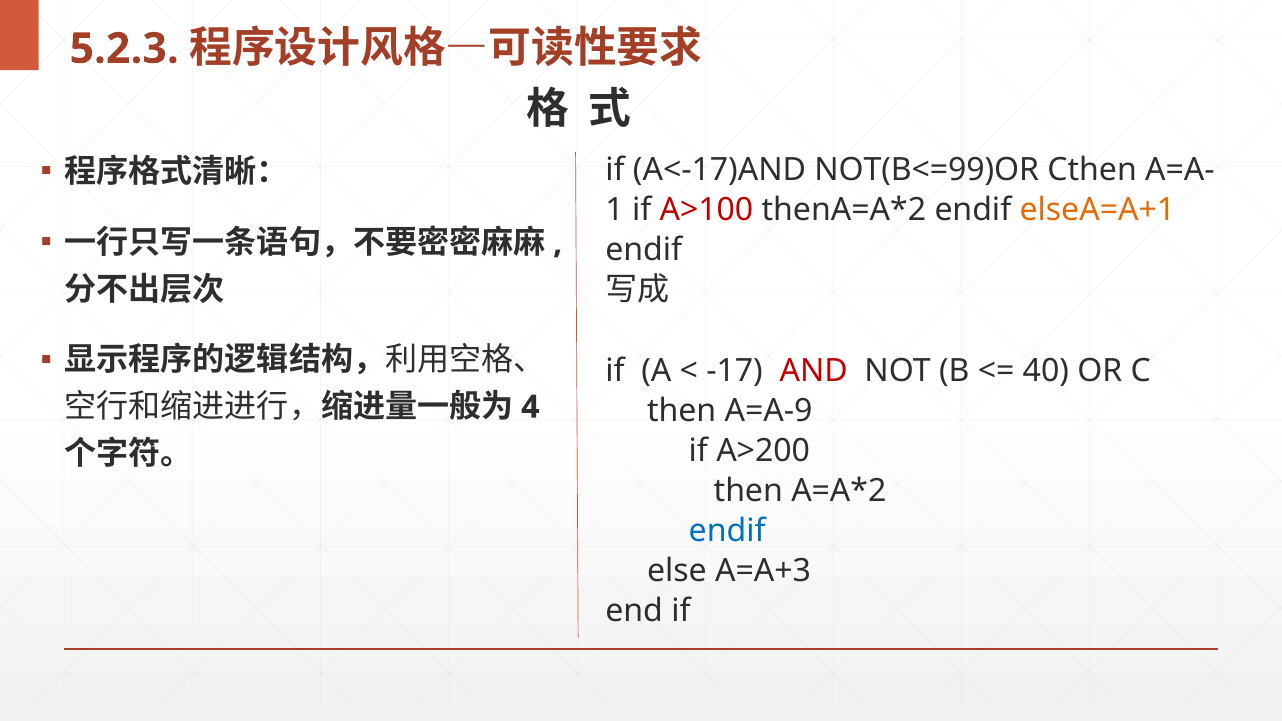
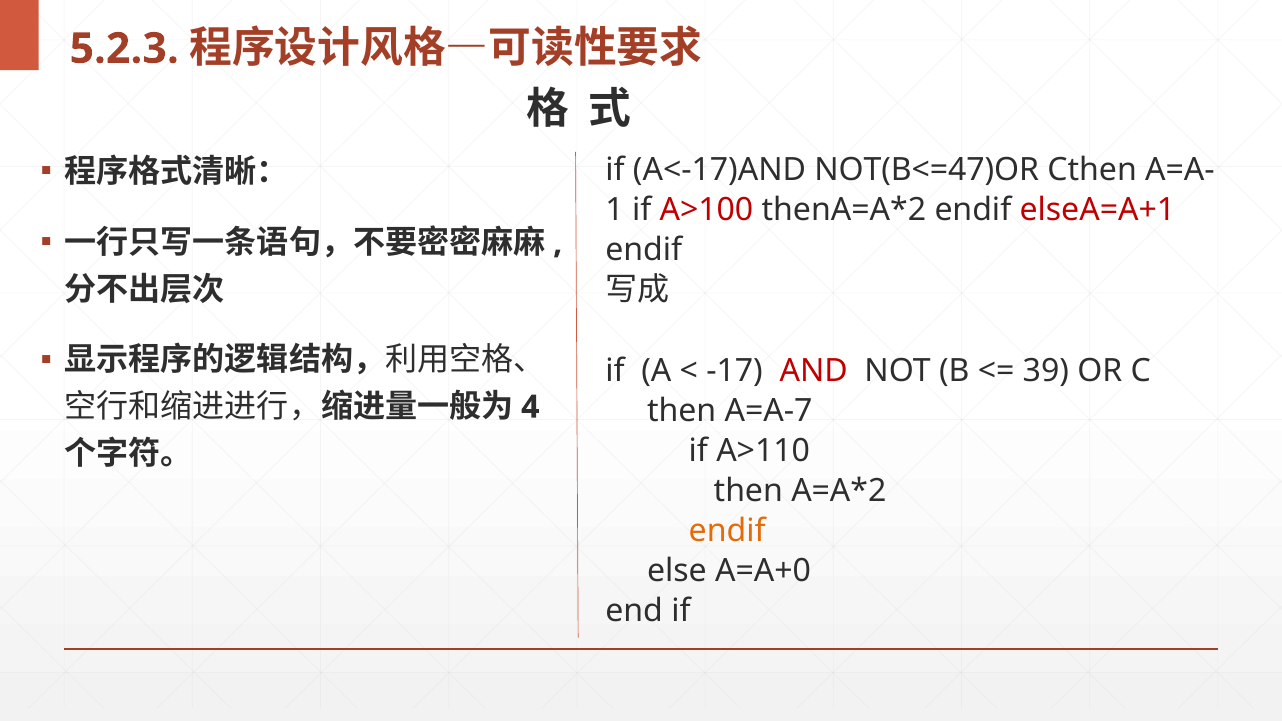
NOT(B<=99)OR: NOT(B<=99)OR -> NOT(B<=47)OR
elseA=A+1 colour: orange -> red
40: 40 -> 39
A=A-9: A=A-9 -> A=A-7
A>200: A>200 -> A>110
endif at (727, 531) colour: blue -> orange
A=A+3: A=A+3 -> A=A+0
